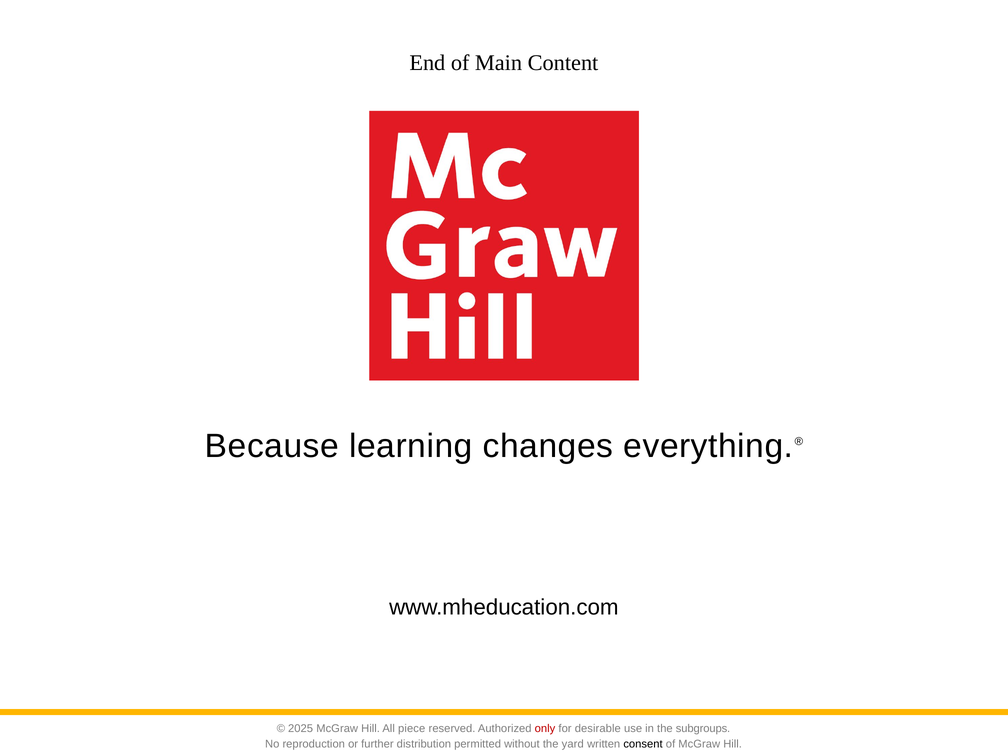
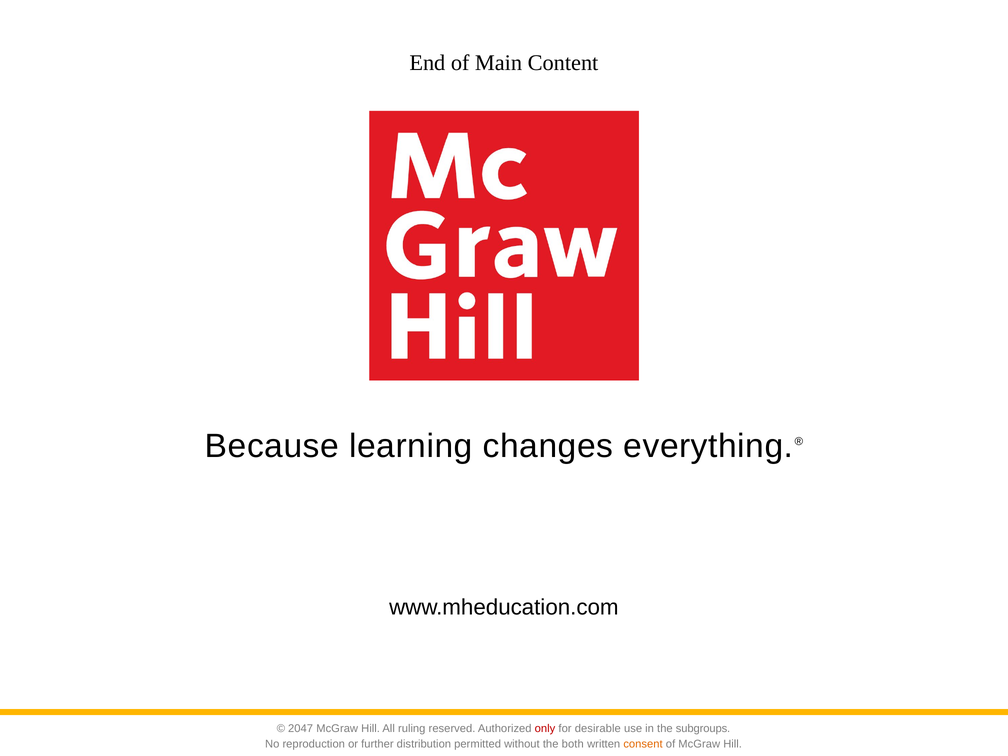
2025: 2025 -> 2047
piece: piece -> ruling
yard: yard -> both
consent colour: black -> orange
